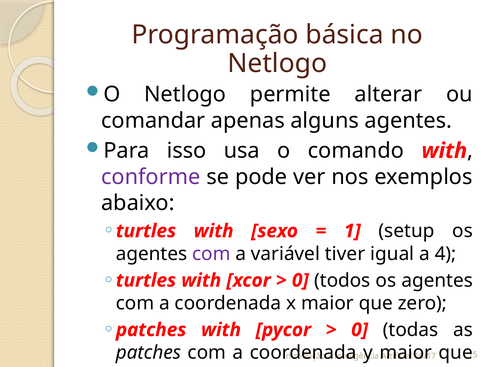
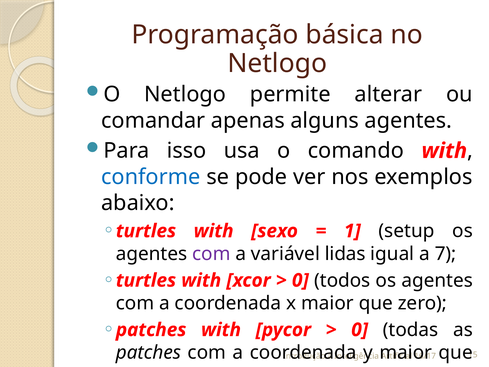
conforme colour: purple -> blue
tiver: tiver -> lidas
4: 4 -> 7
